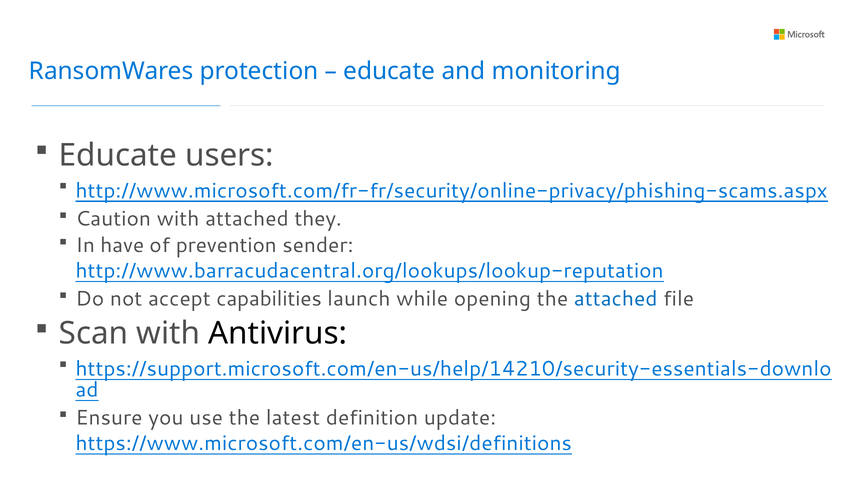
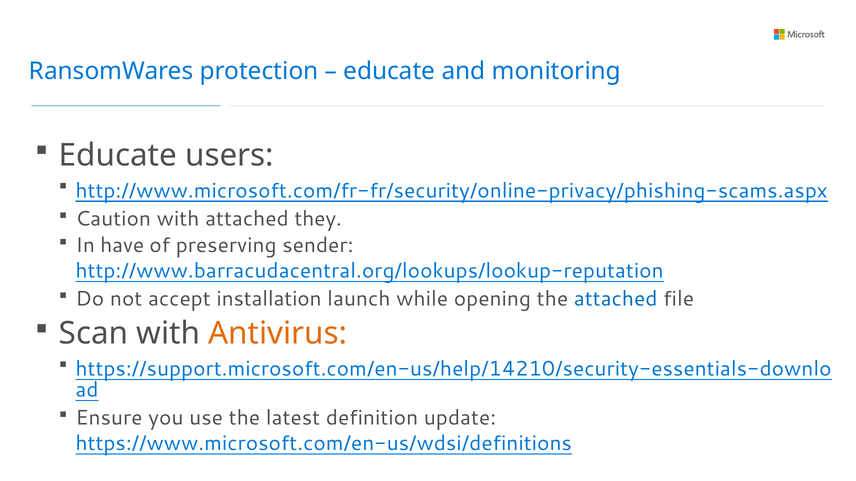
prevention: prevention -> preserving
capabilities: capabilities -> installation
Antivirus colour: black -> orange
